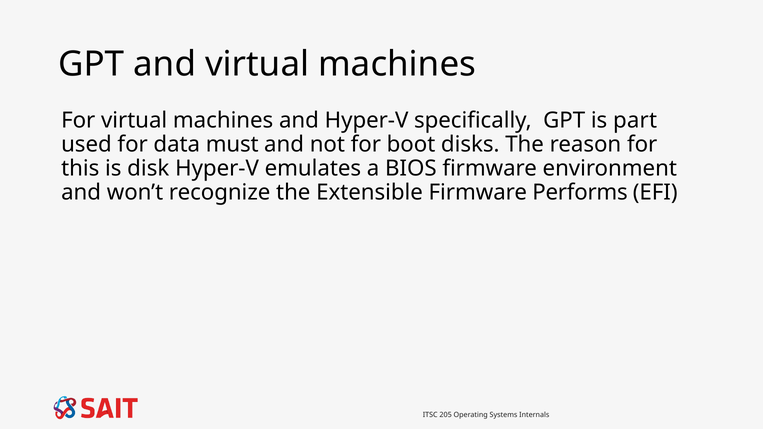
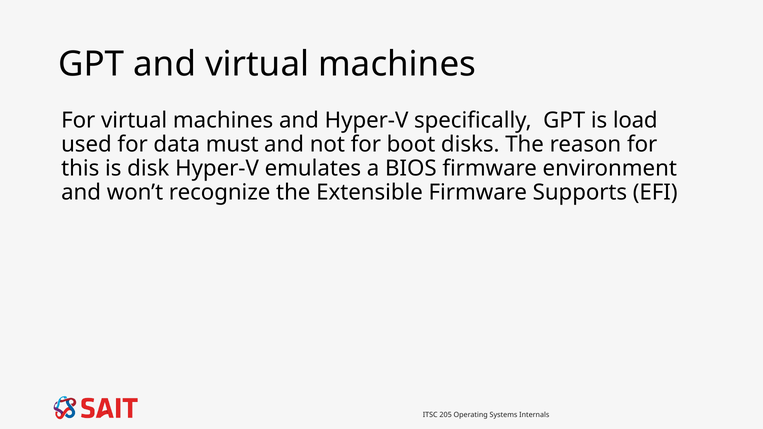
part: part -> load
Performs: Performs -> Supports
